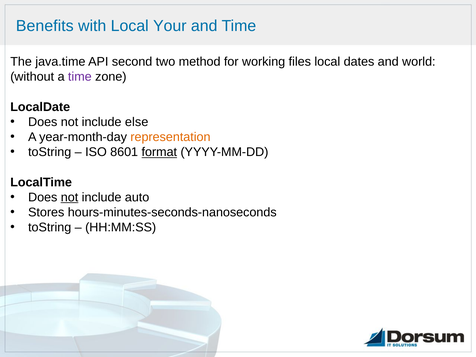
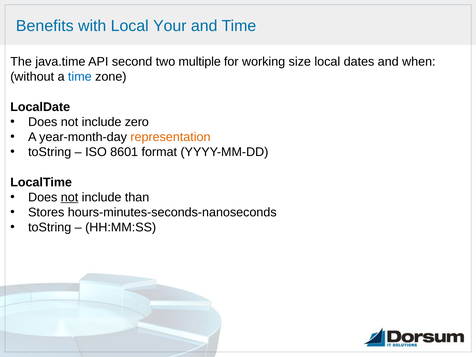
method: method -> multiple
files: files -> size
world: world -> when
time at (80, 77) colour: purple -> blue
else: else -> zero
format underline: present -> none
auto: auto -> than
